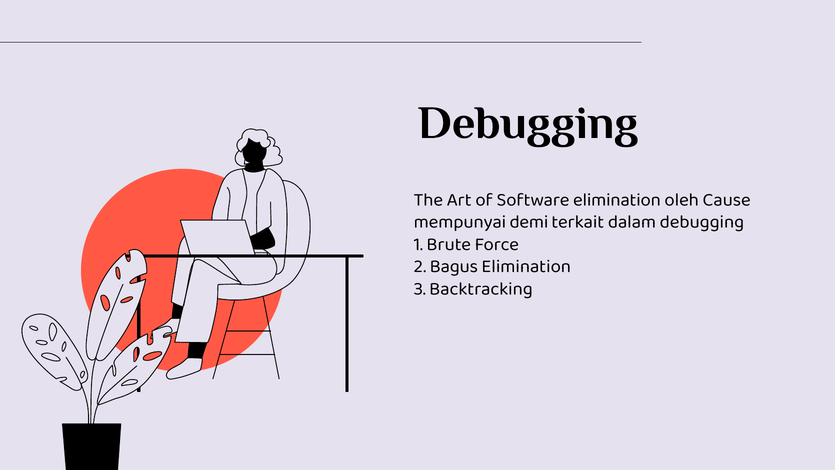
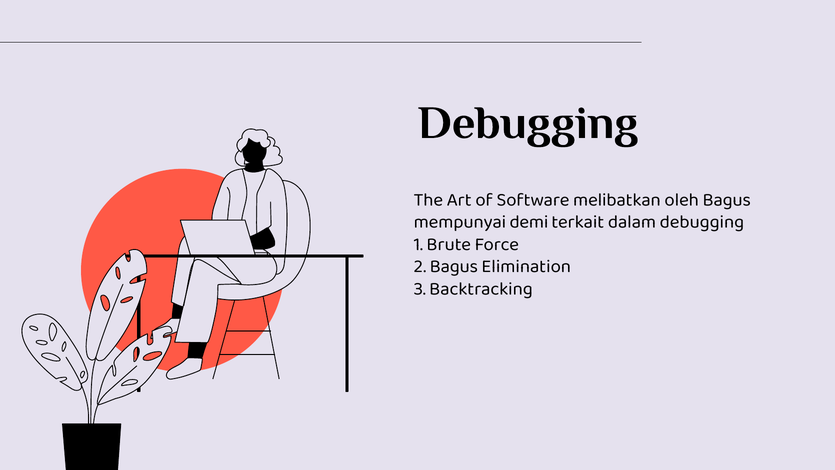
Software elimination: elimination -> melibatkan
oleh Cause: Cause -> Bagus
